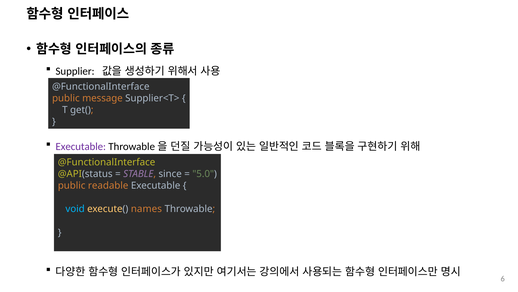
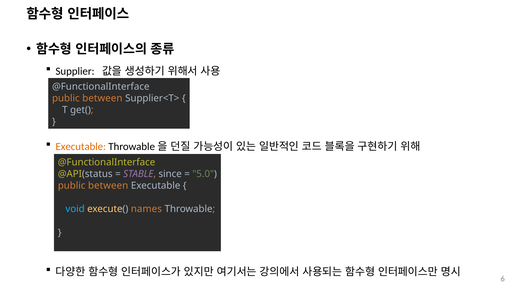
message at (102, 98): message -> between
Executable at (81, 146) colour: purple -> orange
readable at (108, 185): readable -> between
